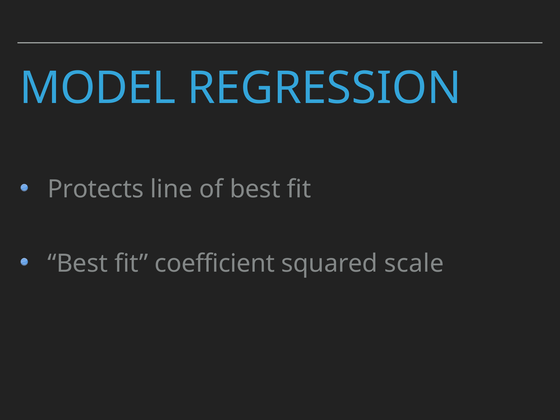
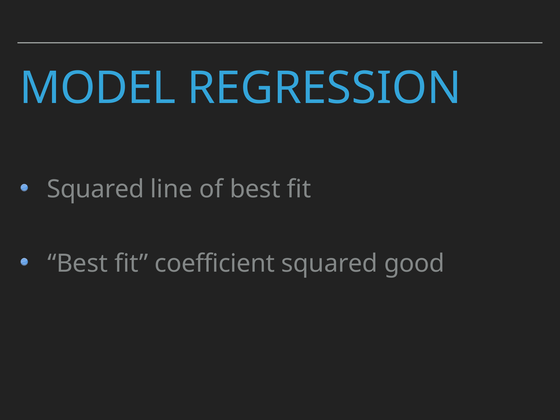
Protects at (96, 189): Protects -> Squared
scale: scale -> good
